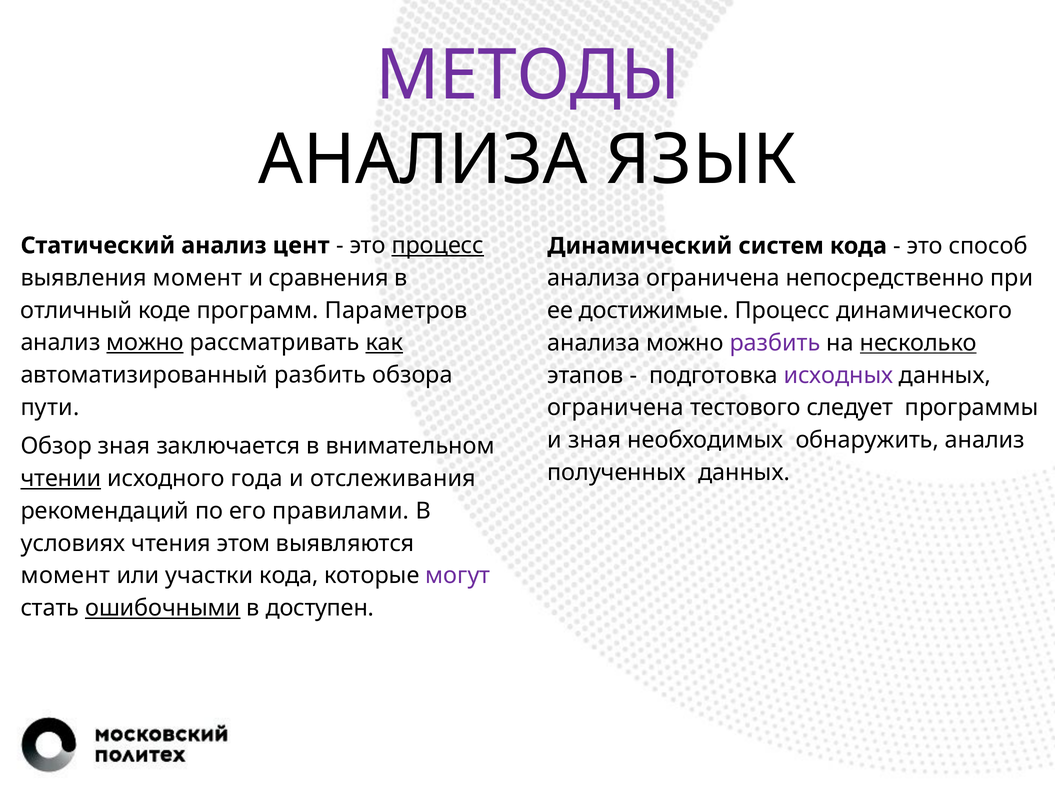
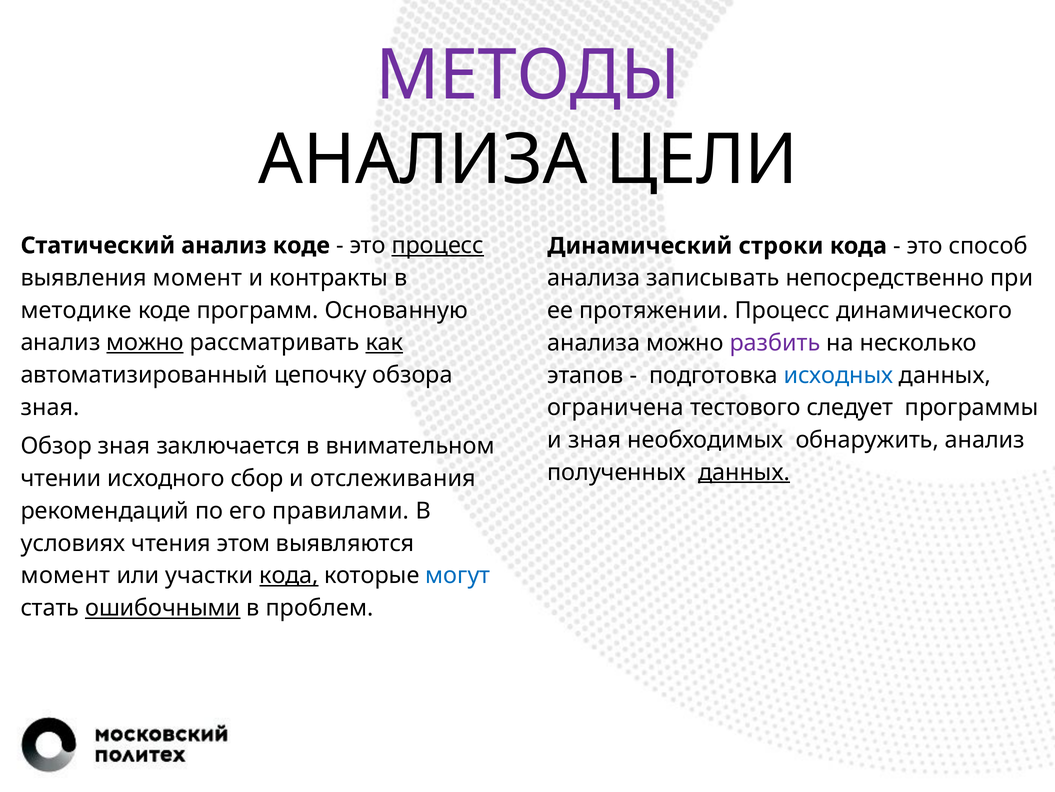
ЯЗЫК: ЯЗЫК -> ЦЕЛИ
анализ цент: цент -> коде
систем: систем -> строки
сравнения: сравнения -> контракты
анализа ограничена: ограничена -> записывать
отличный: отличный -> методике
Параметров: Параметров -> Основанную
достижимые: достижимые -> протяжении
несколько underline: present -> none
автоматизированный разбить: разбить -> цепочку
исходных colour: purple -> blue
пути at (50, 407): пути -> зная
данных at (744, 472) underline: none -> present
чтении underline: present -> none
года: года -> сбор
кода at (289, 575) underline: none -> present
могут colour: purple -> blue
доступен: доступен -> проблем
